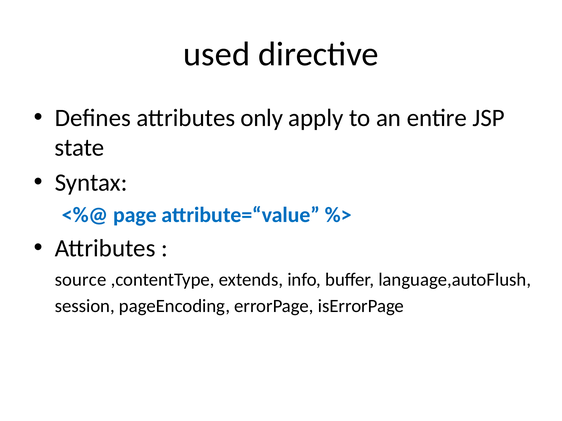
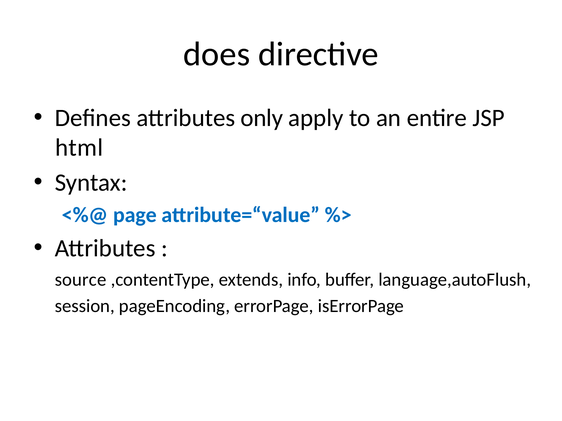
used: used -> does
state: state -> html
